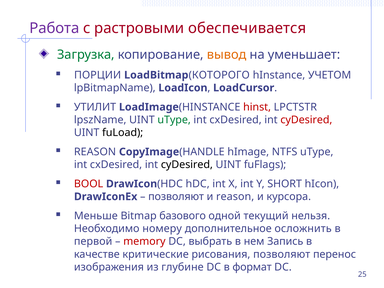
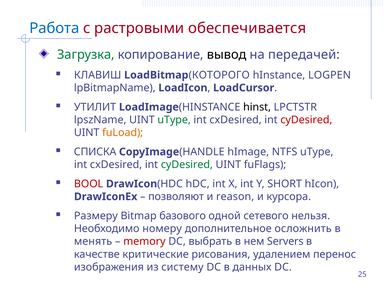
Работа colour: purple -> blue
вывод colour: orange -> black
уменьшает: уменьшает -> передачей
ПОРЦИИ: ПОРЦИИ -> КЛАВИШ
УЧЕТОМ: УЧЕТОМ -> LOGPEN
hinst colour: red -> black
fuLoad colour: black -> orange
REASON at (95, 152): REASON -> СПИСКА
cyDesired at (187, 165) colour: black -> green
Меньше: Меньше -> Размеру
текущий: текущий -> сетевого
первой: первой -> менять
Запись: Запись -> Servers
рисования позволяют: позволяют -> удалением
глубине: глубине -> систему
формат: формат -> данных
